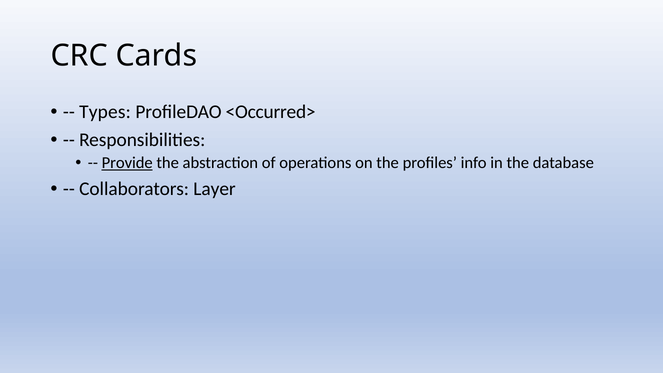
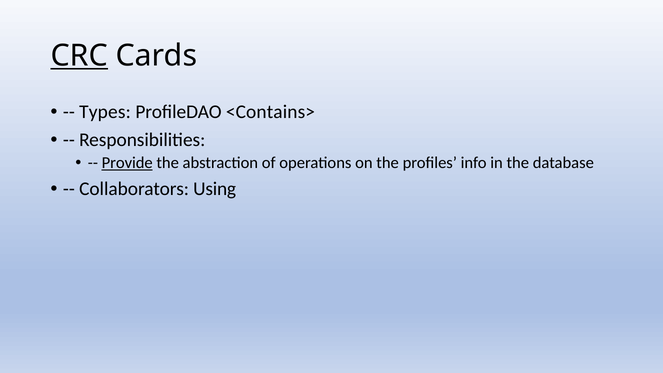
CRC underline: none -> present
<Occurred>: <Occurred> -> <Contains>
Layer: Layer -> Using
